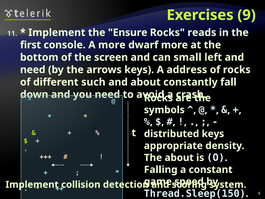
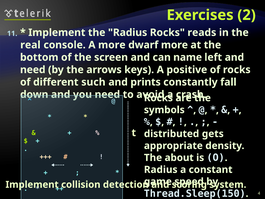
9: 9 -> 2
the Ensure: Ensure -> Radius
first: first -> real
small: small -> name
address: address -> positive
and about: about -> prints
distributed keys: keys -> gets
Falling at (161, 169): Falling -> Radius
